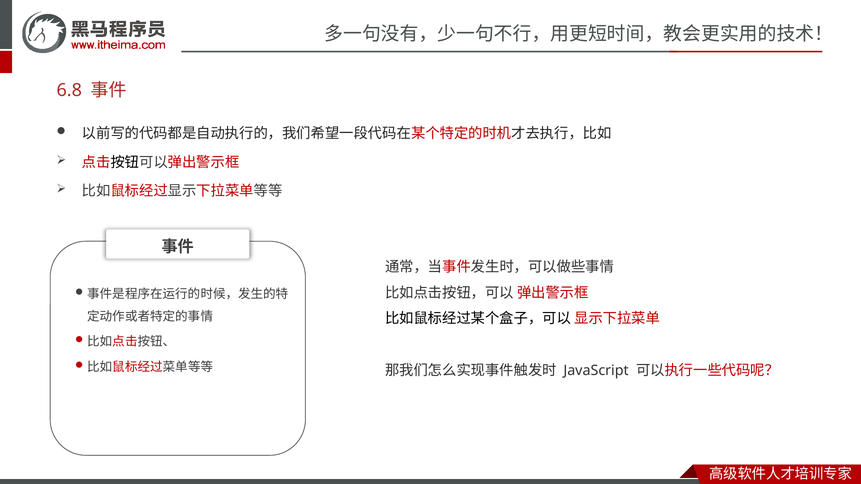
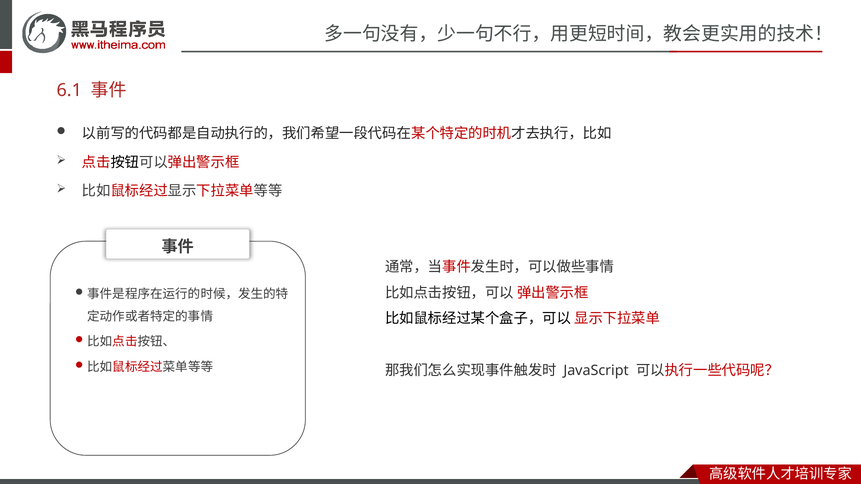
6.8: 6.8 -> 6.1
